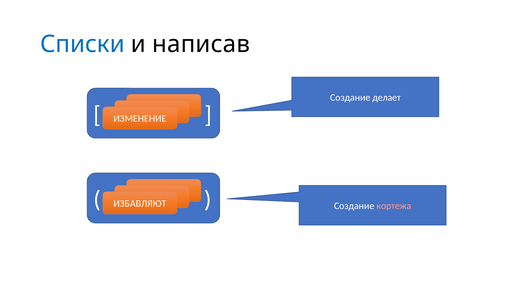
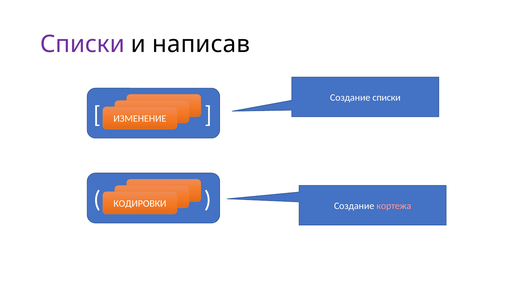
Списки at (82, 44) colour: blue -> purple
Создание делает: делает -> списки
ИЗБАВЛЯЮТ: ИЗБАВЛЯЮТ -> КОДИРОВКИ
